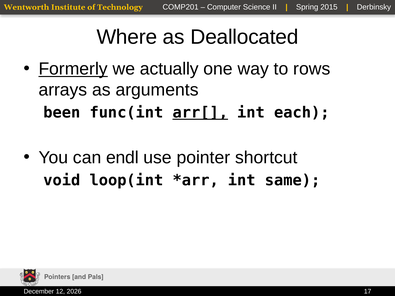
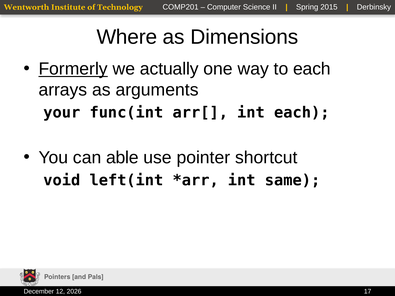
Deallocated: Deallocated -> Dimensions
to rows: rows -> each
been: been -> your
arr[ underline: present -> none
endl: endl -> able
loop(int: loop(int -> left(int
